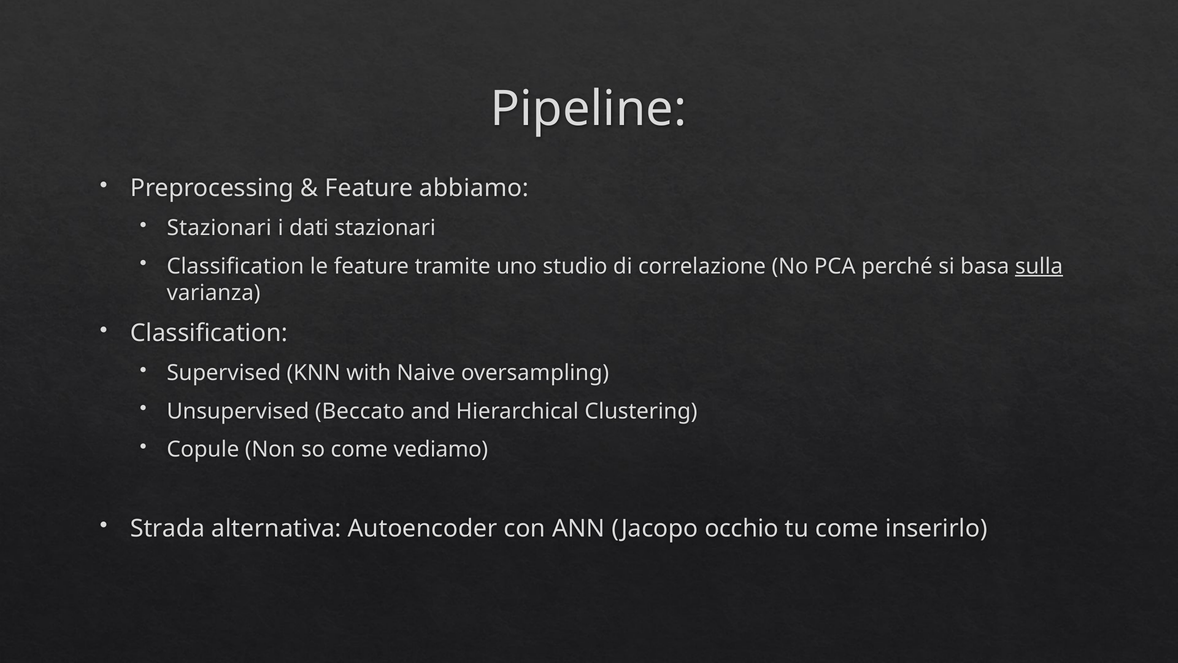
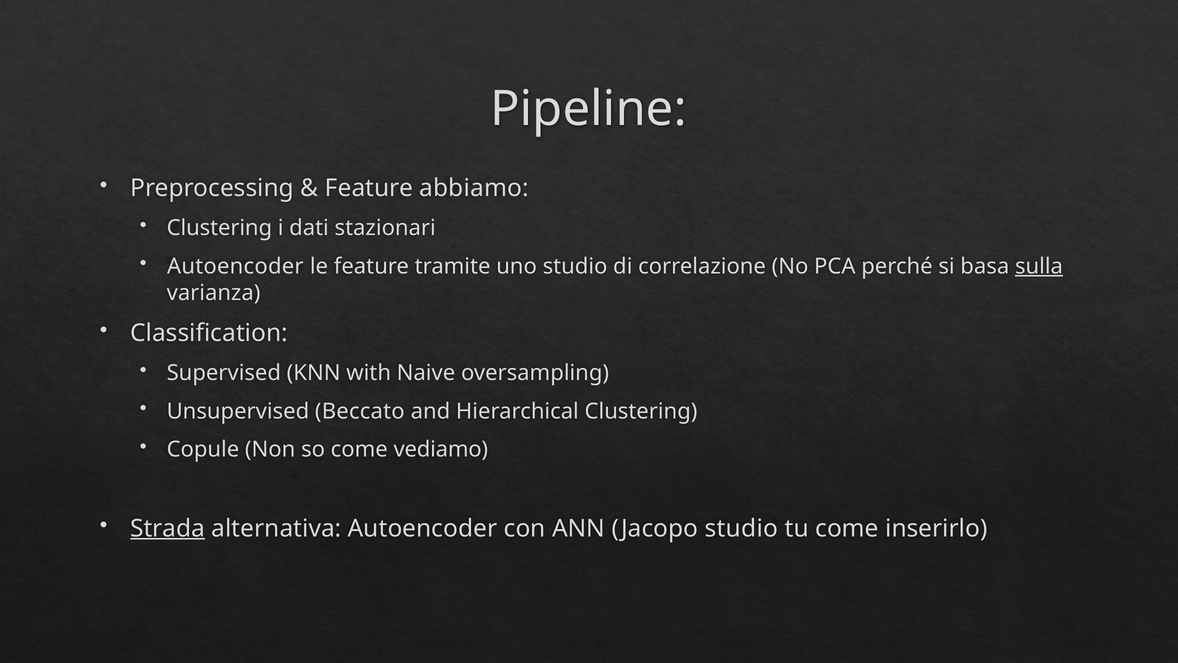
Stazionari at (219, 228): Stazionari -> Clustering
Classification at (235, 266): Classification -> Autoencoder
Strada underline: none -> present
Jacopo occhio: occhio -> studio
